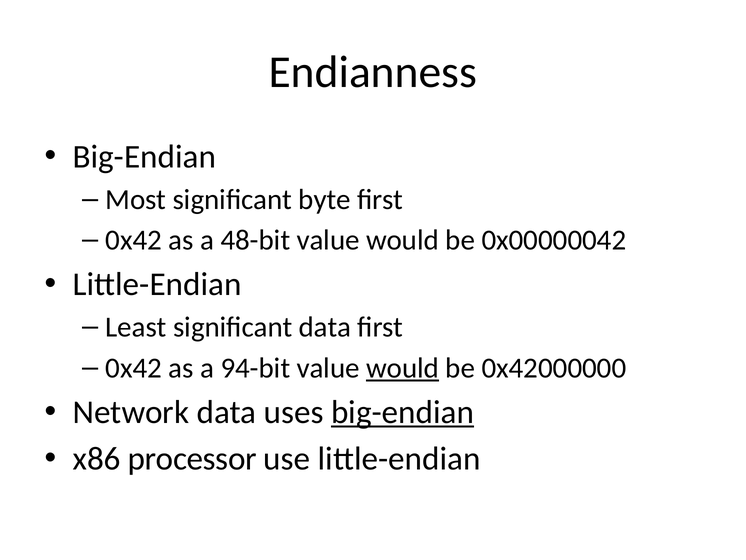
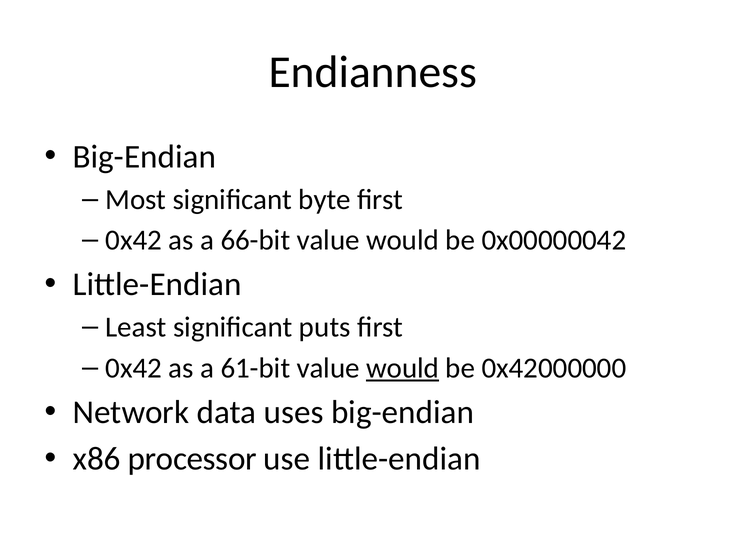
48-bit: 48-bit -> 66-bit
significant data: data -> puts
94-bit: 94-bit -> 61-bit
big-endian at (403, 412) underline: present -> none
